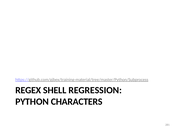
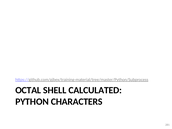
REGEX: REGEX -> OCTAL
REGRESSION: REGRESSION -> CALCULATED
